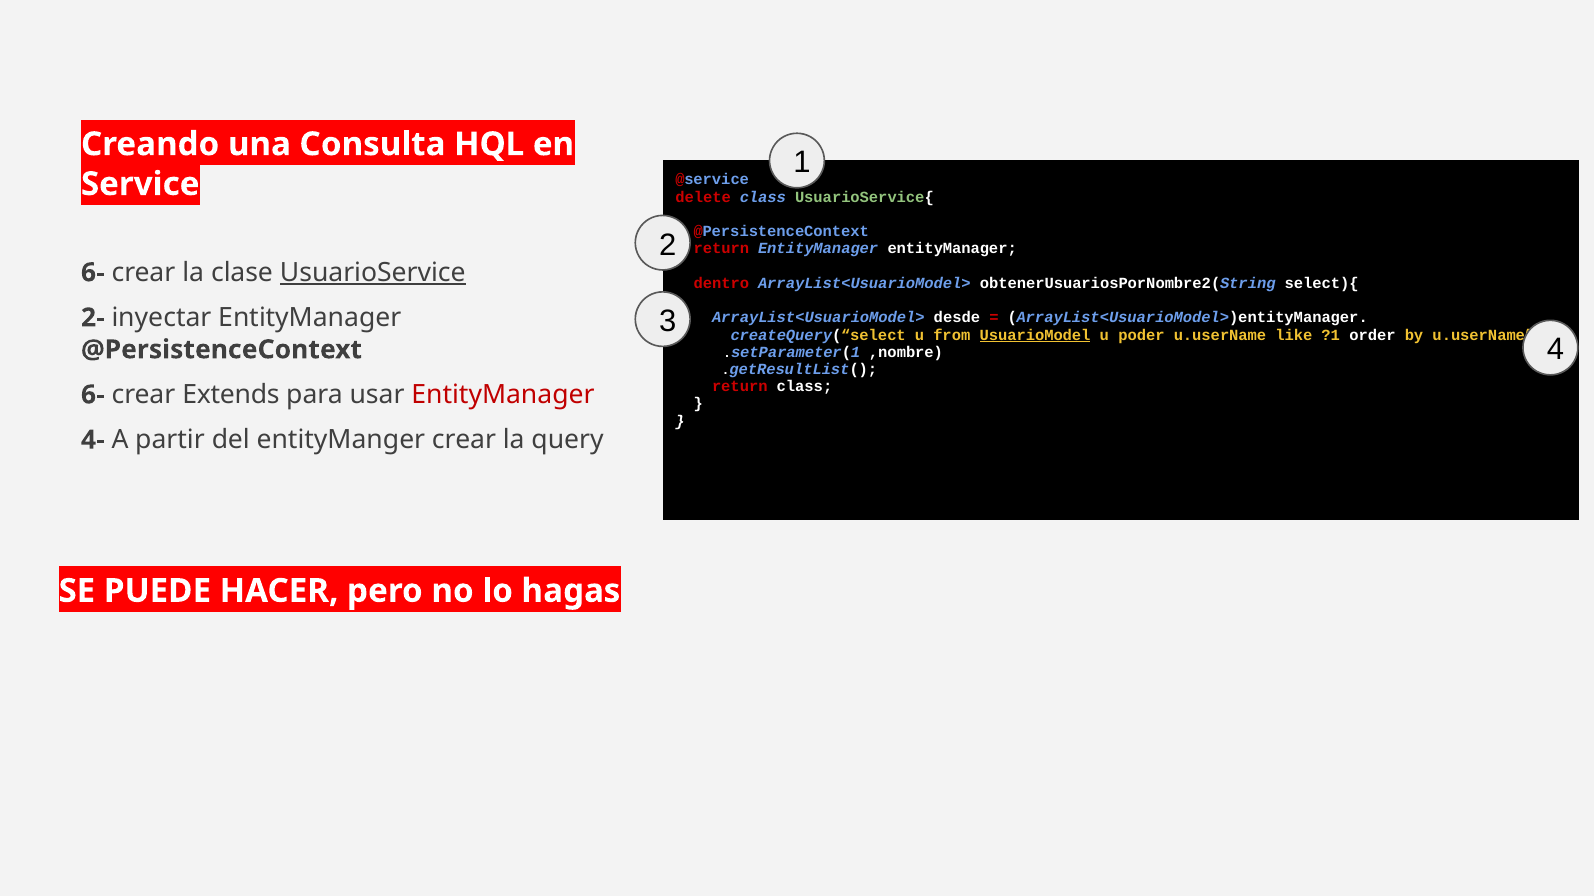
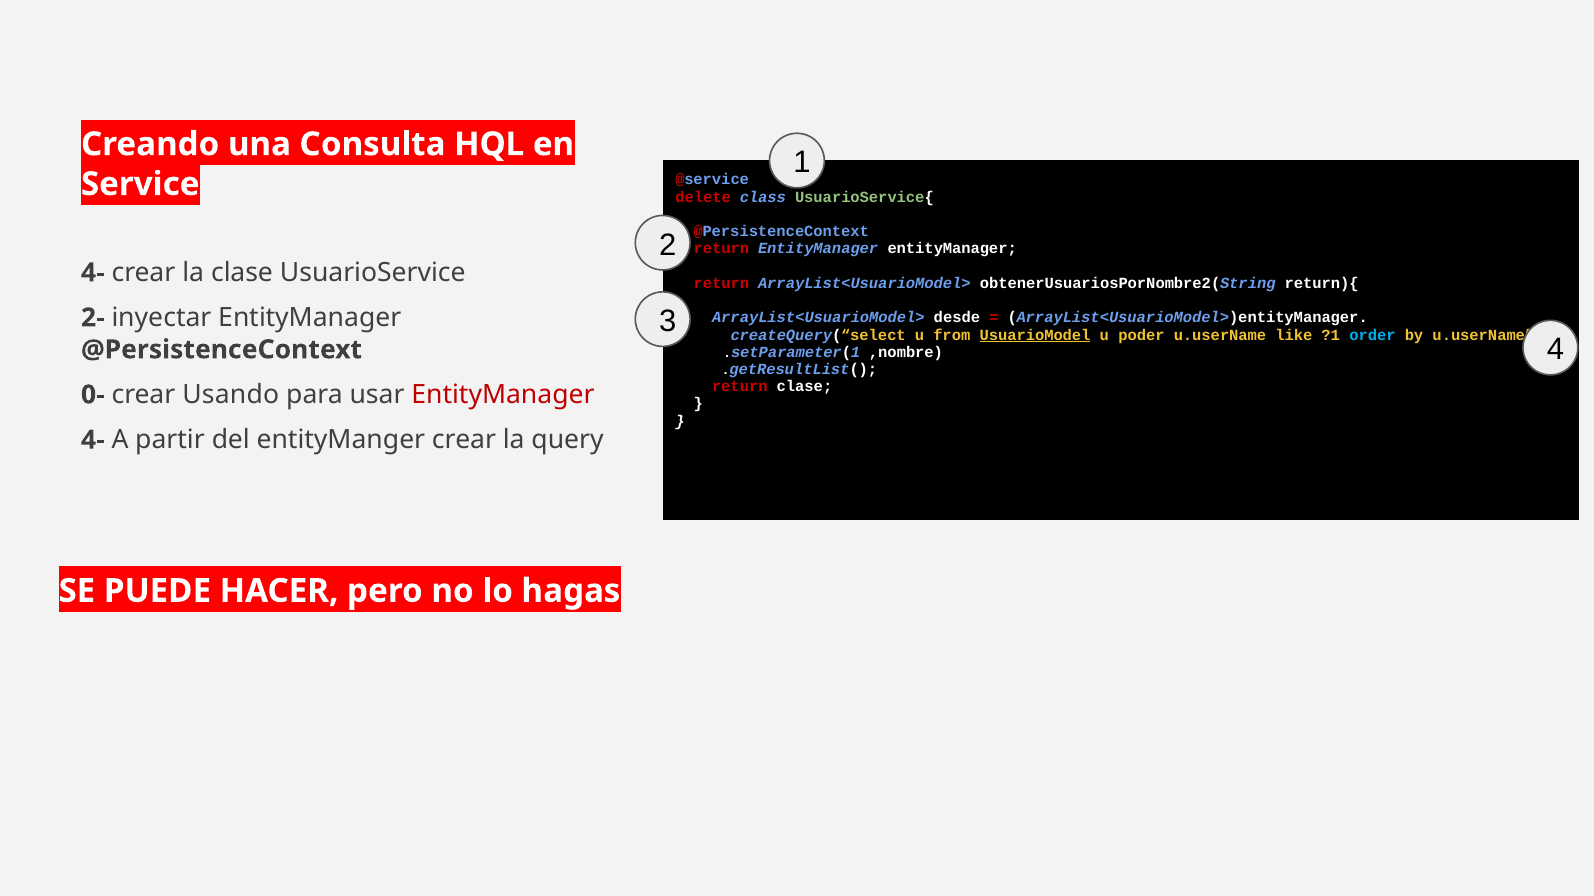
6- at (93, 273): 6- -> 4-
UsuarioService underline: present -> none
dentro at (721, 283): dentro -> return
select){: select){ -> return){
order colour: white -> light blue
return class: class -> clase
6- at (93, 395): 6- -> 0-
Extends: Extends -> Usando
